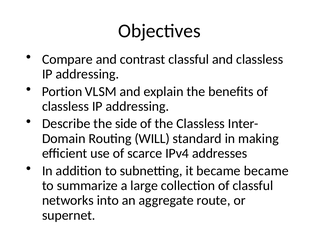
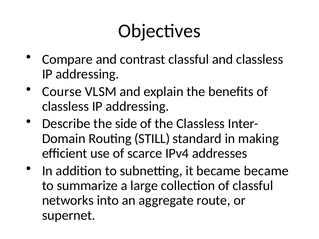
Portion: Portion -> Course
WILL: WILL -> STILL
